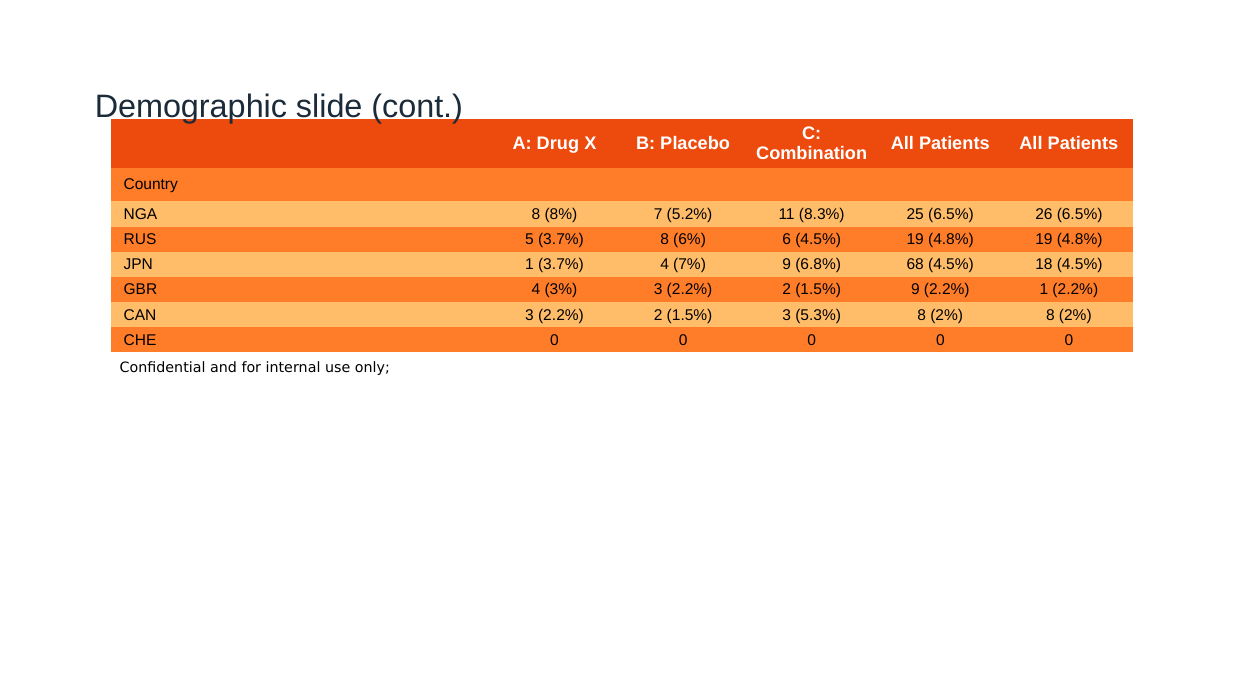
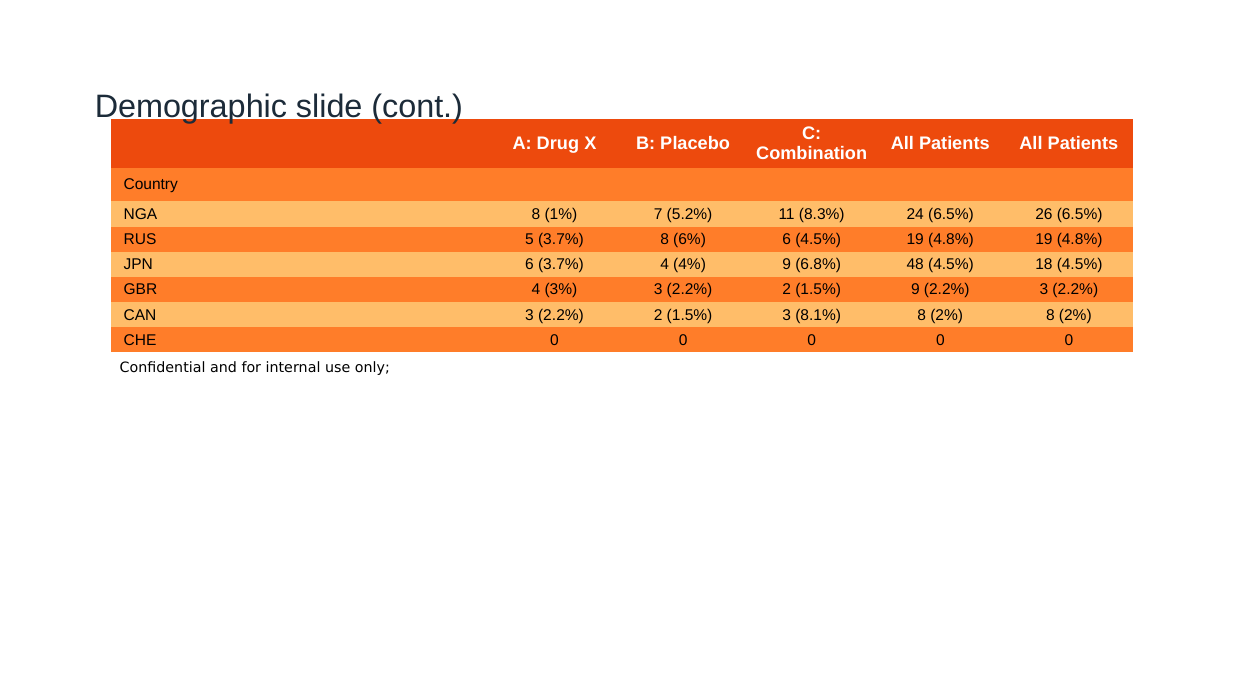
8%: 8% -> 1%
25: 25 -> 24
JPN 1: 1 -> 6
7%: 7% -> 4%
68: 68 -> 48
2.2% 1: 1 -> 3
5.3%: 5.3% -> 8.1%
